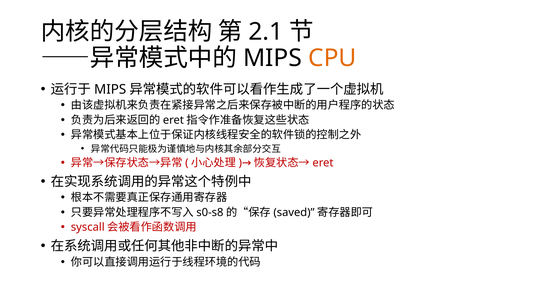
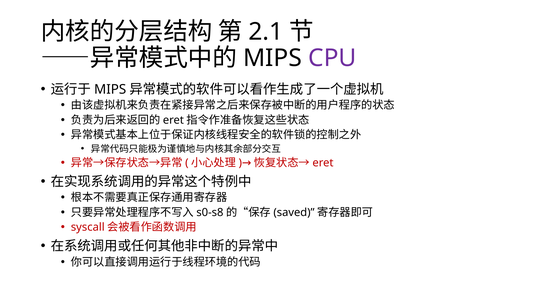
CPU colour: orange -> purple
